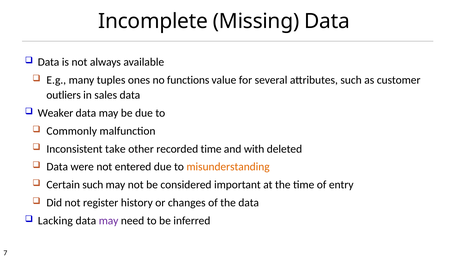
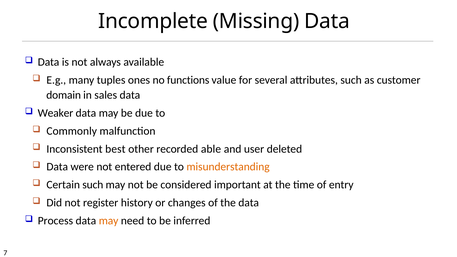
outliers: outliers -> domain
take: take -> best
recorded time: time -> able
with: with -> user
Lacking: Lacking -> Process
may at (109, 221) colour: purple -> orange
